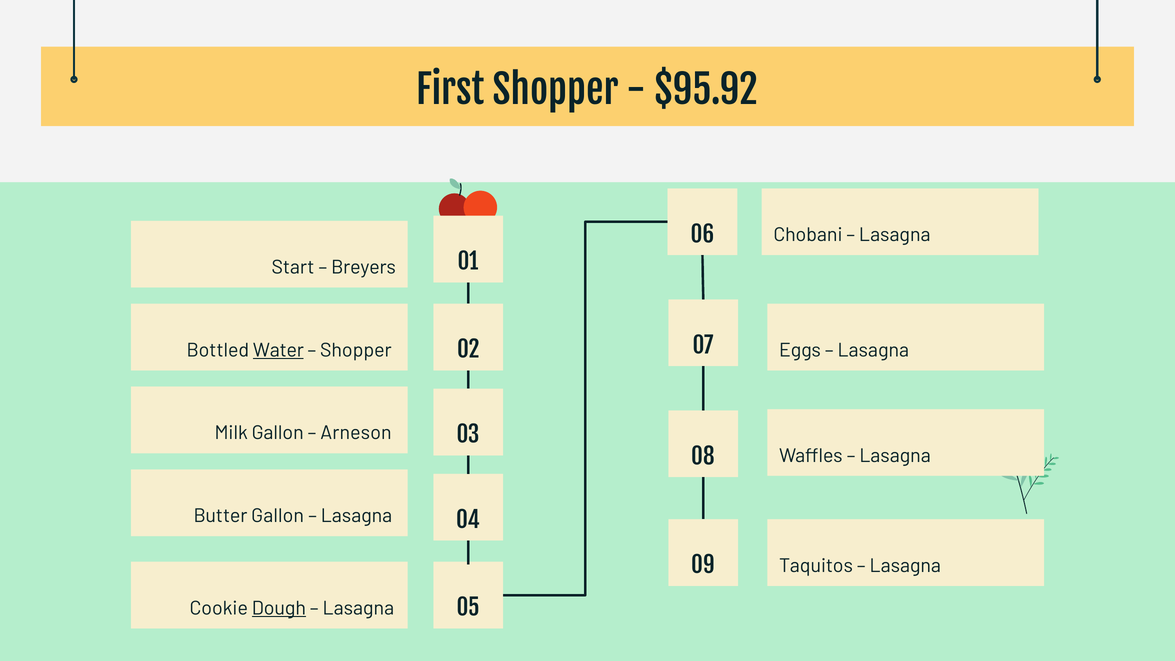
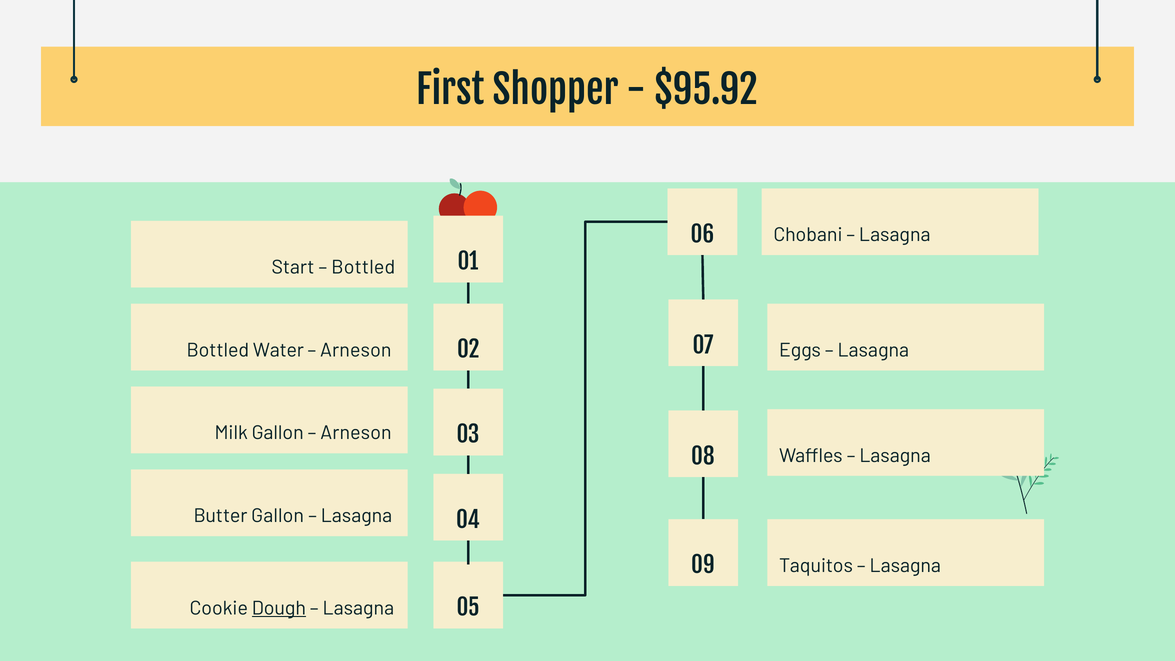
Breyers at (364, 267): Breyers -> Bottled
Water underline: present -> none
Shopper at (356, 350): Shopper -> Arneson
